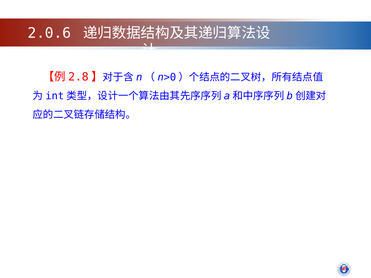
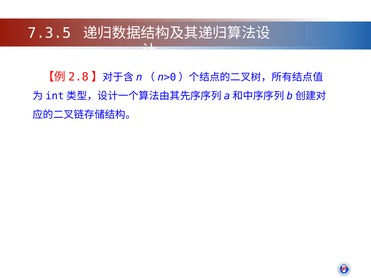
2.0.6: 2.0.6 -> 7.3.5
